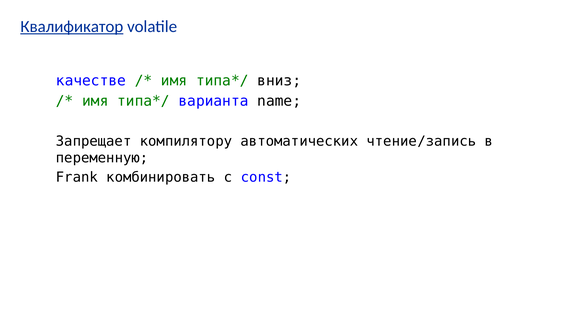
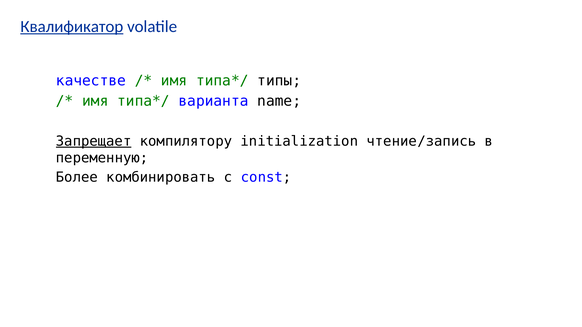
вниз: вниз -> типы
Запрещает underline: none -> present
автоматических: автоматических -> initialization
Frank: Frank -> Более
